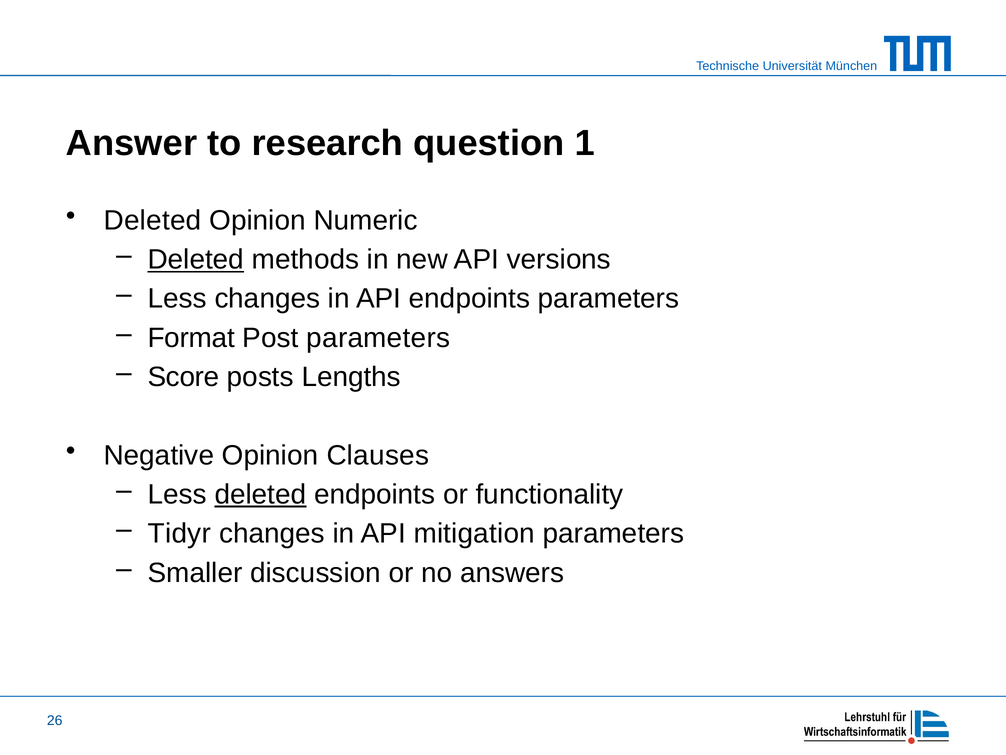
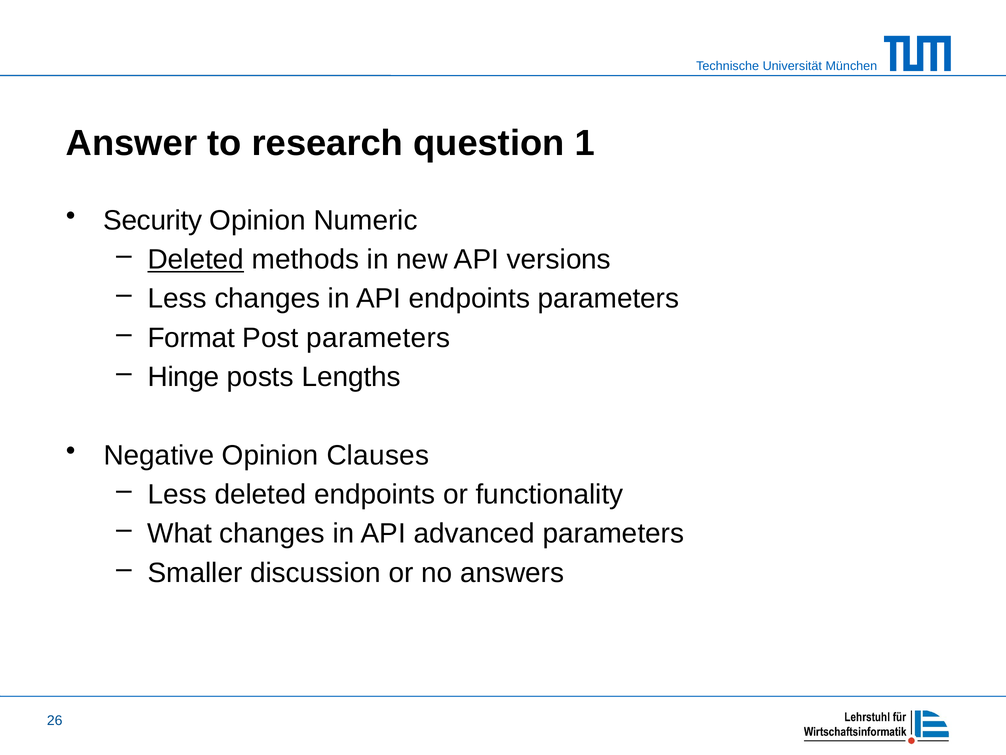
Deleted at (153, 220): Deleted -> Security
Score: Score -> Hinge
deleted at (260, 494) underline: present -> none
Tidyr: Tidyr -> What
mitigation: mitigation -> advanced
